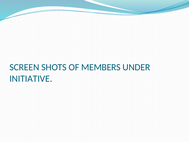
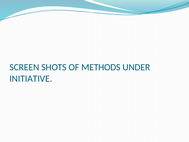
MEMBERS: MEMBERS -> METHODS
